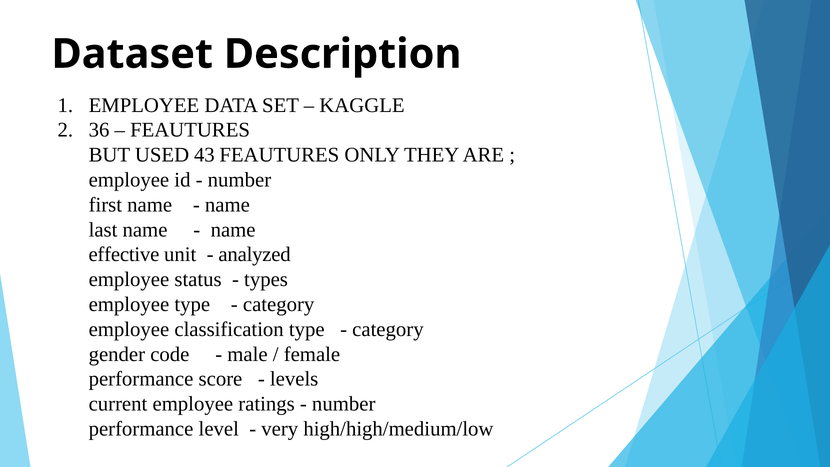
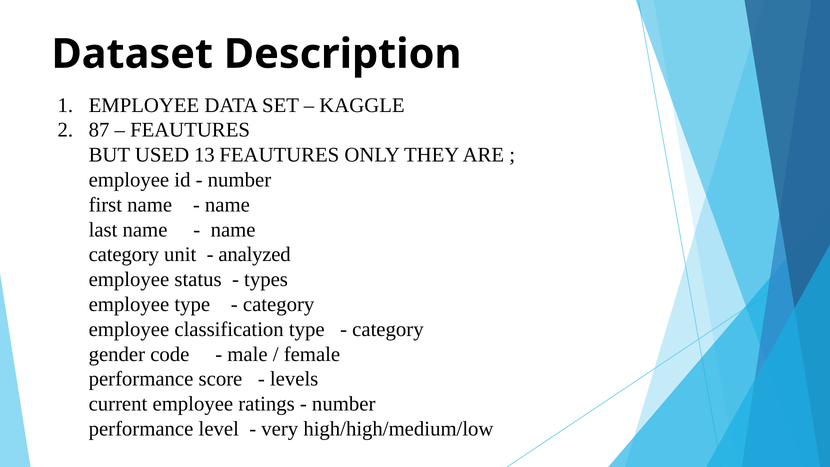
36: 36 -> 87
43: 43 -> 13
effective at (124, 255): effective -> category
